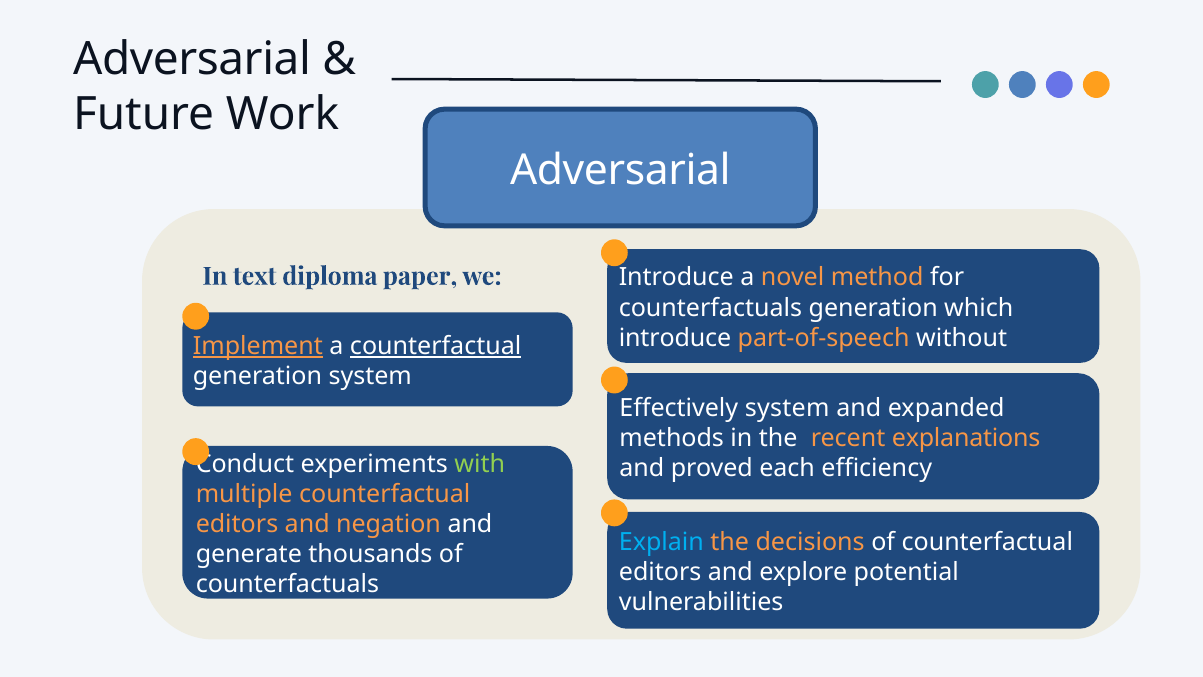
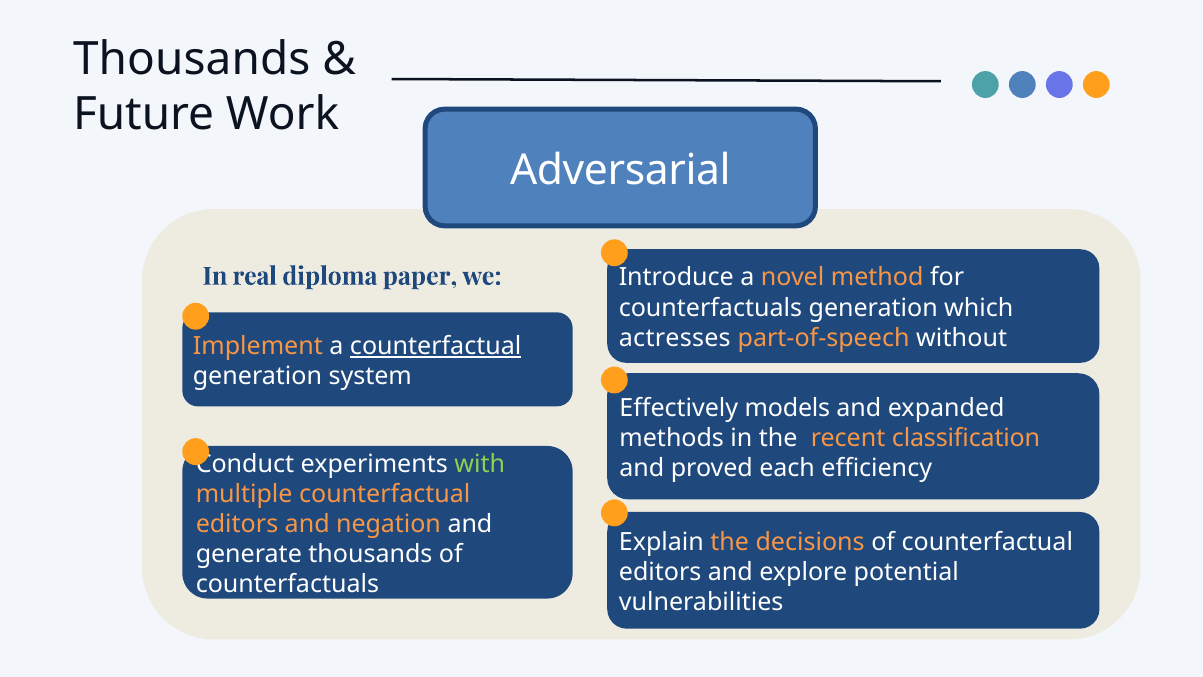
Adversarial at (192, 60): Adversarial -> Thousands
text: text -> real
introduce at (675, 338): introduce -> actresses
Implement underline: present -> none
Effectively system: system -> models
explanations: explanations -> classification
Explain colour: light blue -> white
